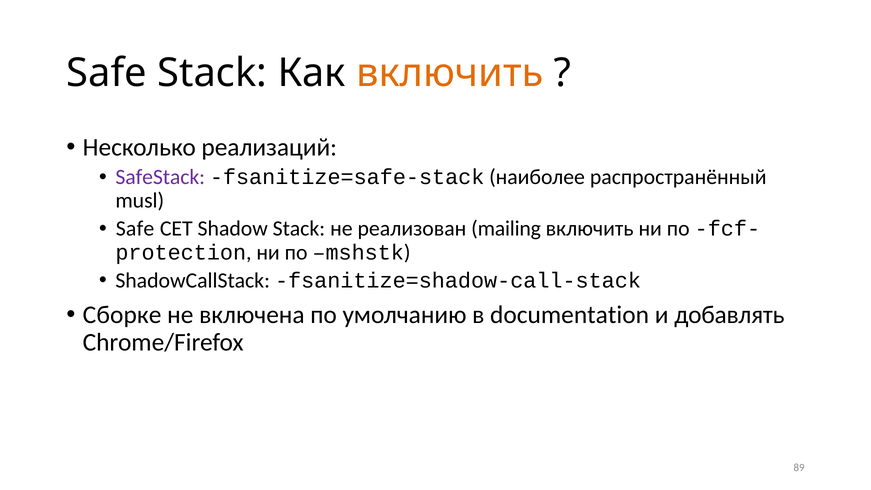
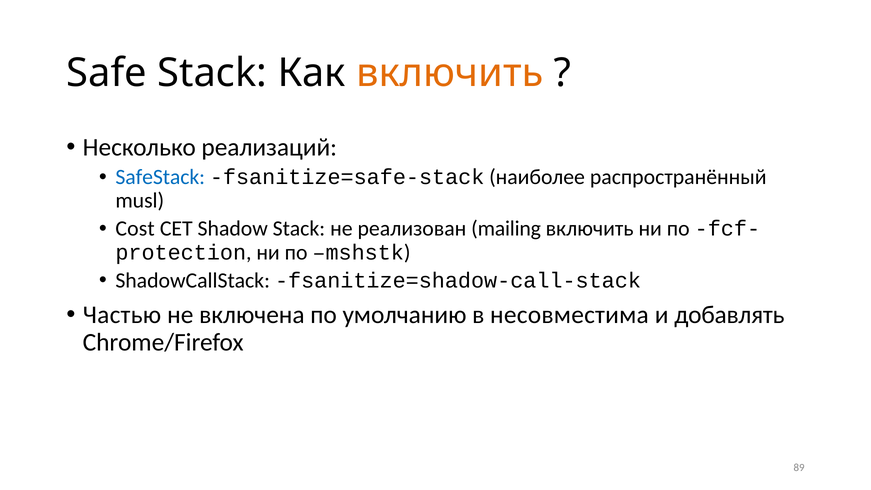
SafeStack colour: purple -> blue
Safe at (135, 229): Safe -> Cost
Сборке: Сборке -> Частью
documentation: documentation -> несовместима
